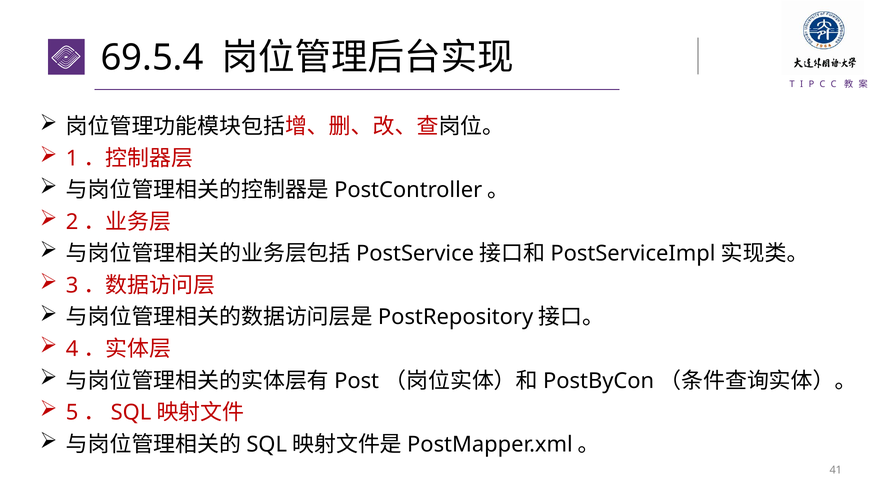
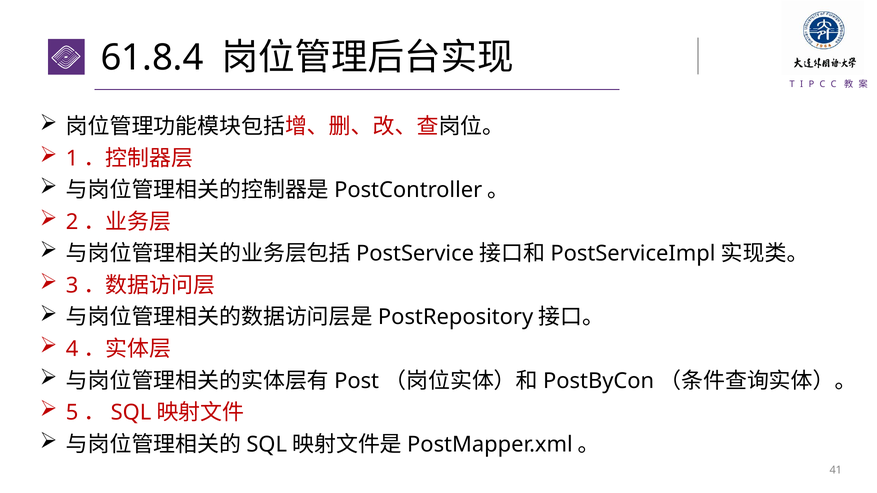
69.5.4: 69.5.4 -> 61.8.4
